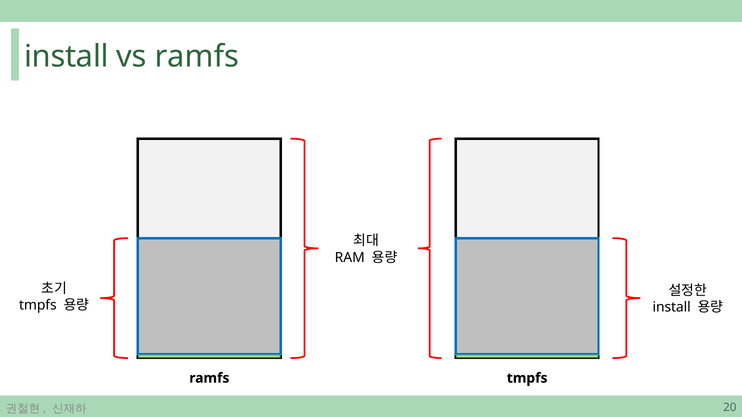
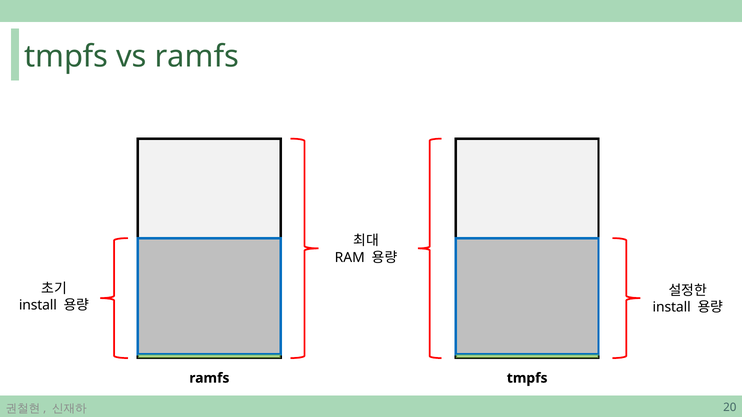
install at (66, 57): install -> tmpfs
tmpfs at (38, 306): tmpfs -> install
